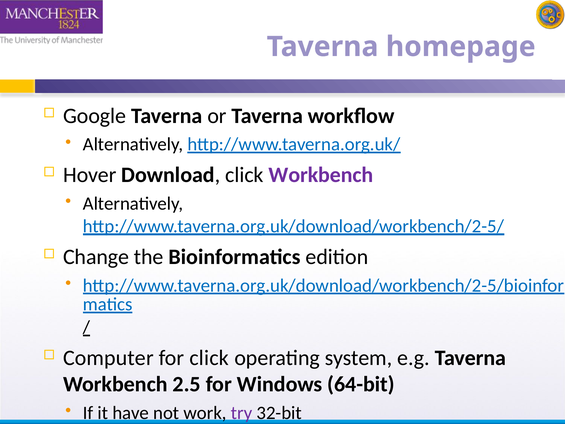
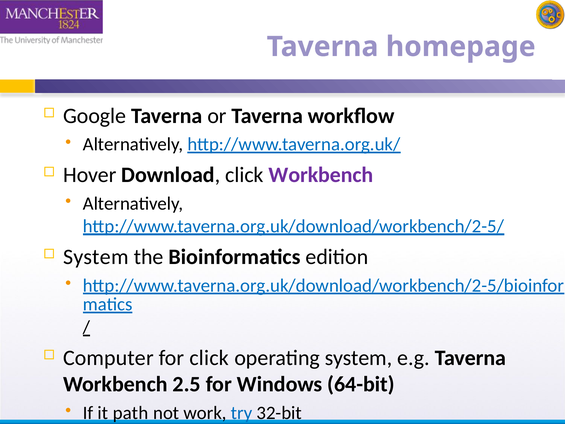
Change at (96, 257): Change -> System
have: have -> path
try colour: purple -> blue
